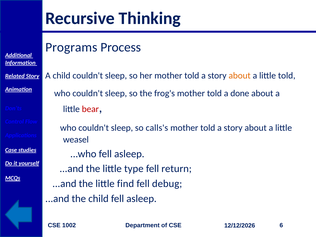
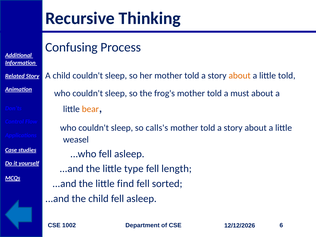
Programs: Programs -> Confusing
done: done -> must
bear colour: red -> orange
return: return -> length
debug: debug -> sorted
